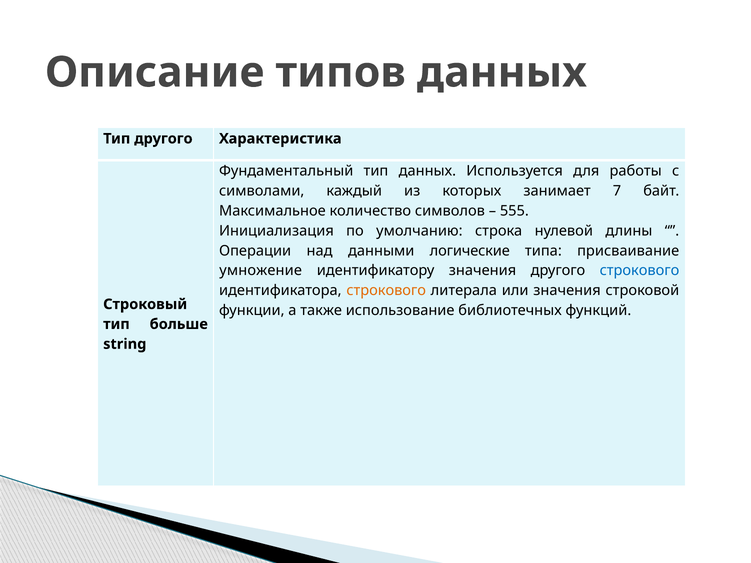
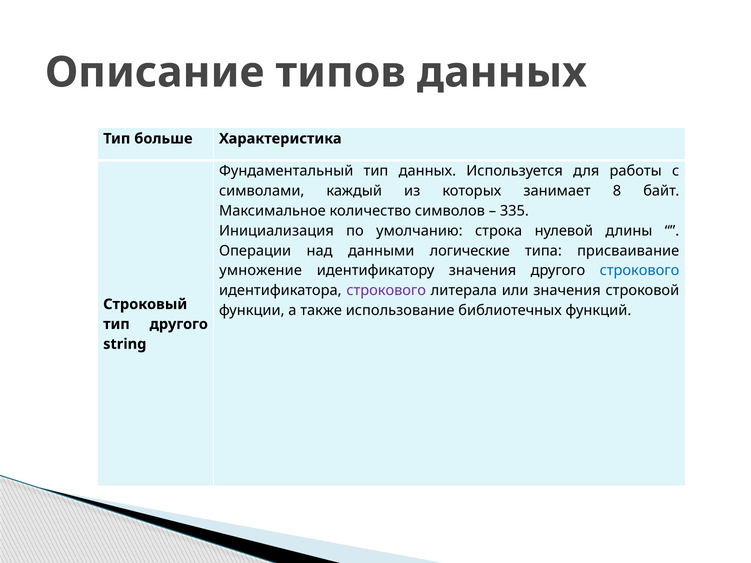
Тип другого: другого -> больше
7: 7 -> 8
555: 555 -> 335
строкового at (386, 291) colour: orange -> purple
тип больше: больше -> другого
